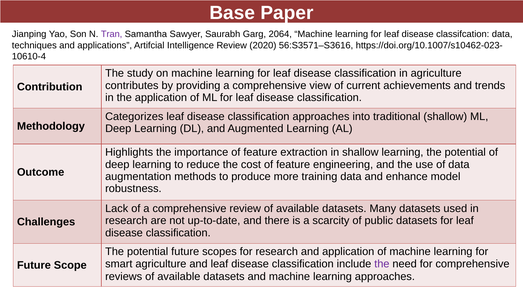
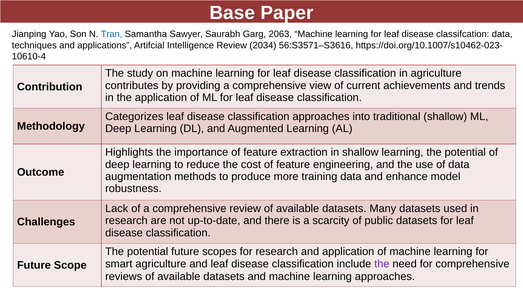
Tran colour: purple -> blue
2064: 2064 -> 2063
2020: 2020 -> 2034
